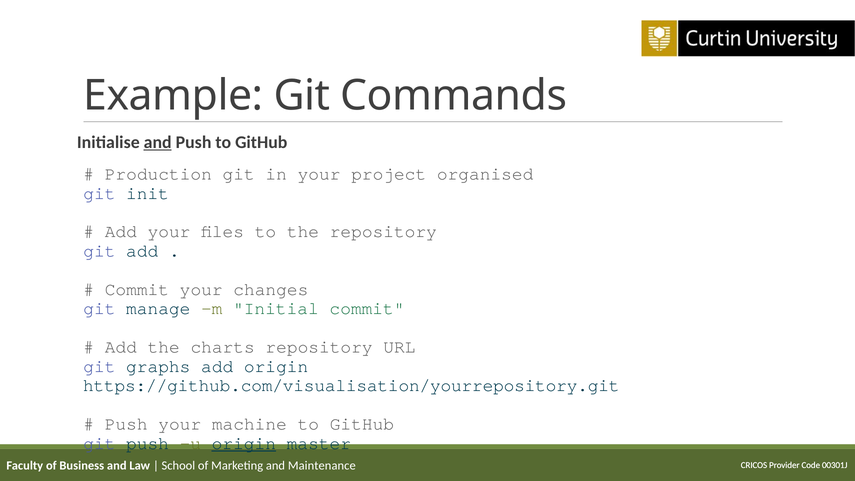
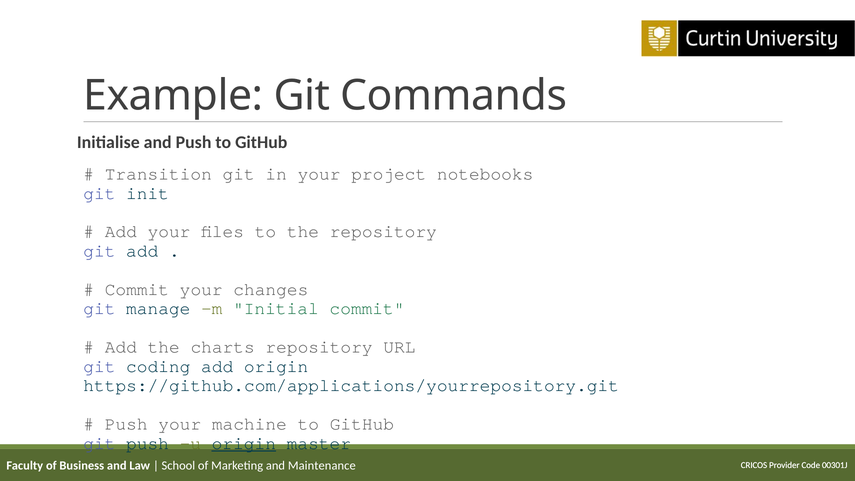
and at (158, 142) underline: present -> none
Production: Production -> Transition
organised: organised -> notebooks
graphs: graphs -> coding
https://github.com/visualisation/yourrepository.git: https://github.com/visualisation/yourrepository.git -> https://github.com/applications/yourrepository.git
